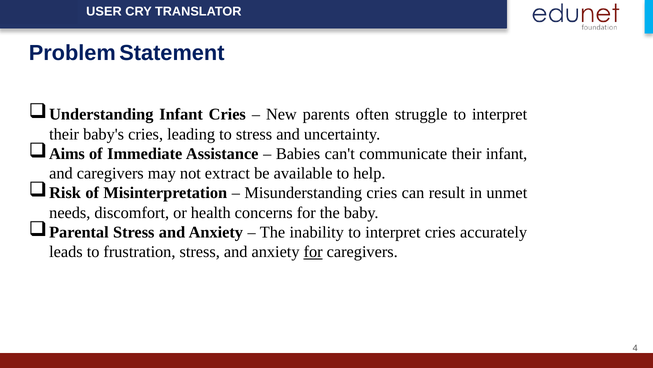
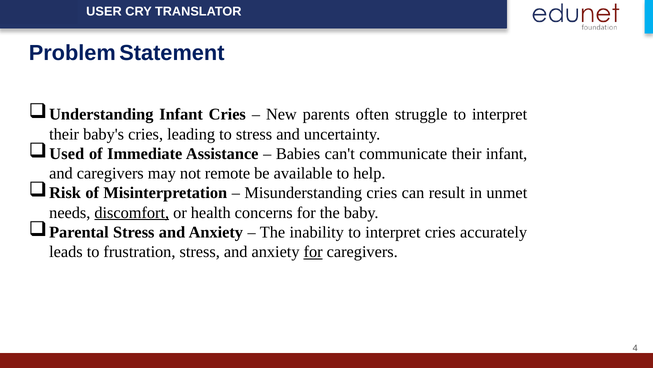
Aims: Aims -> Used
extract: extract -> remote
discomfort underline: none -> present
